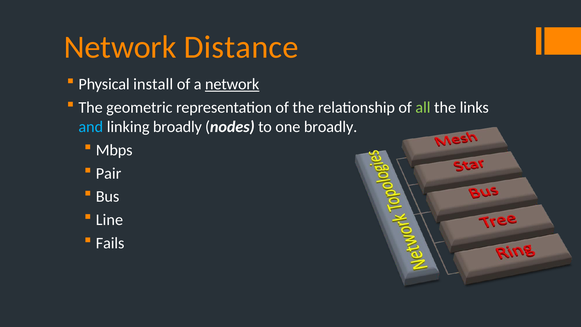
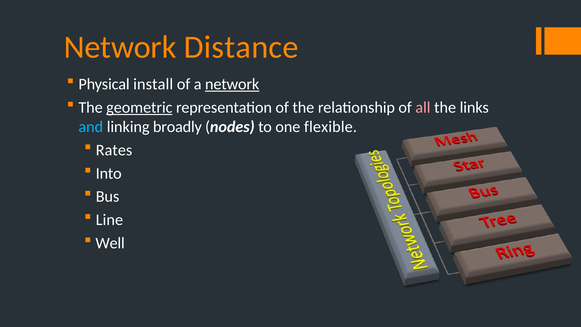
geometric underline: none -> present
all colour: light green -> pink
one broadly: broadly -> flexible
Mbps: Mbps -> Rates
Pair: Pair -> Into
Fails: Fails -> Well
